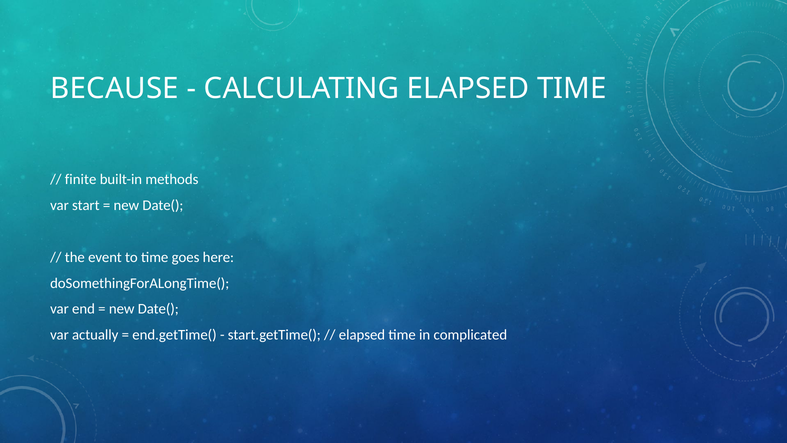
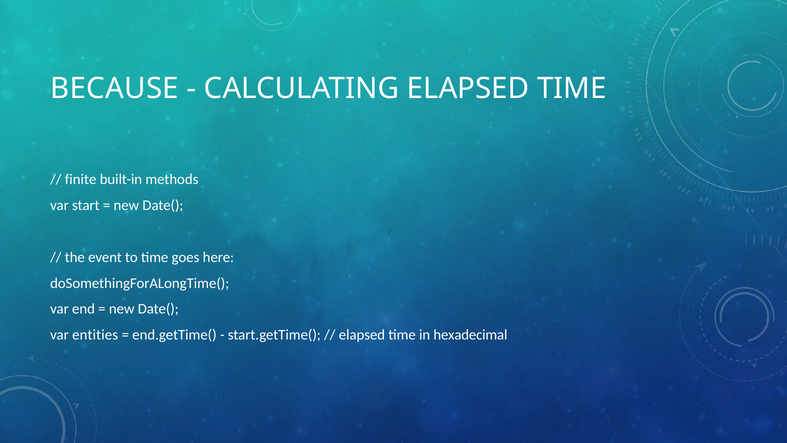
actually: actually -> entities
complicated: complicated -> hexadecimal
